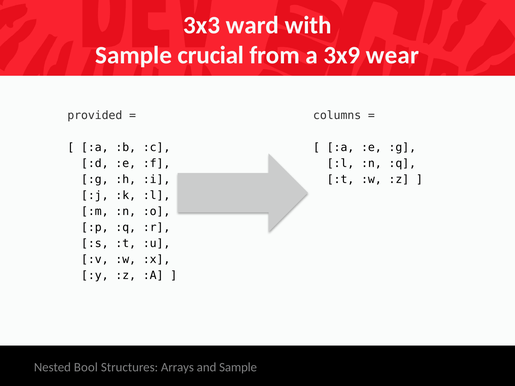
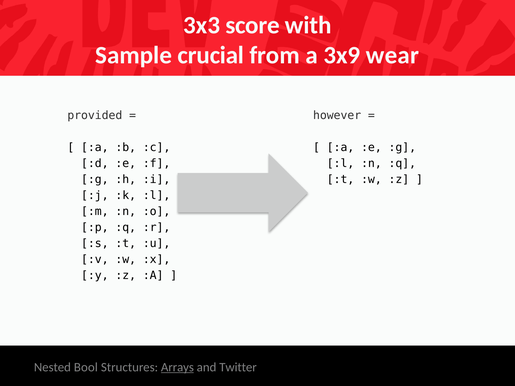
ward: ward -> score
columns: columns -> however
Arrays underline: none -> present
and Sample: Sample -> Twitter
